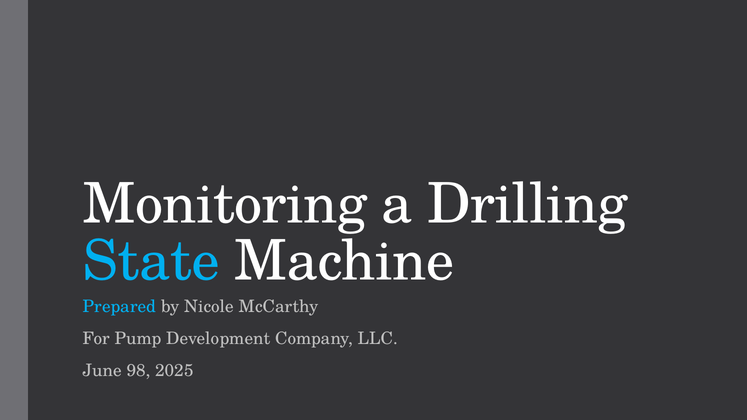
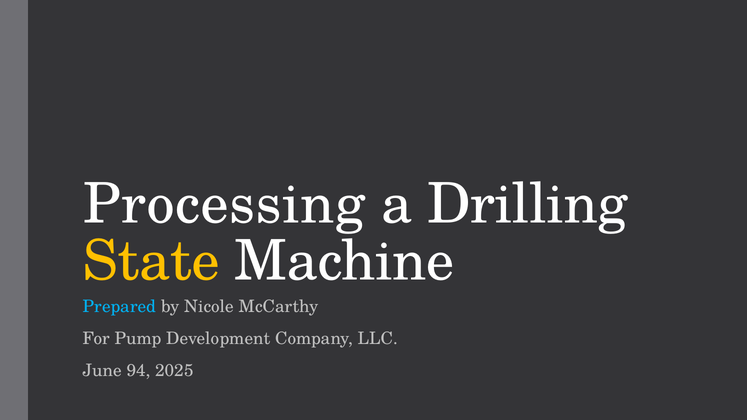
Monitoring: Monitoring -> Processing
State colour: light blue -> yellow
98: 98 -> 94
